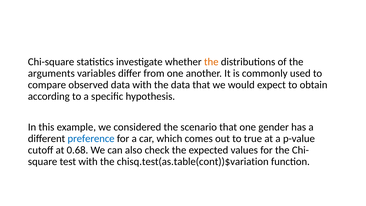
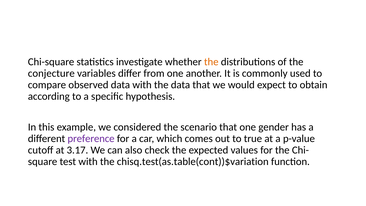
arguments: arguments -> conjecture
preference colour: blue -> purple
0.68: 0.68 -> 3.17
